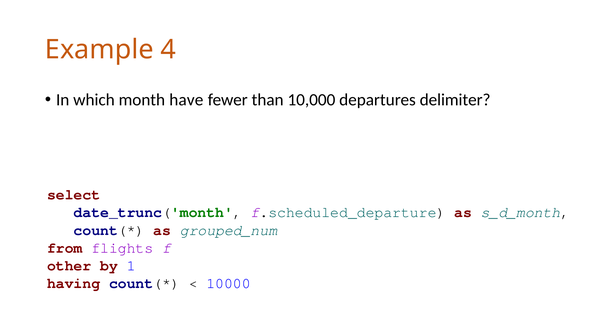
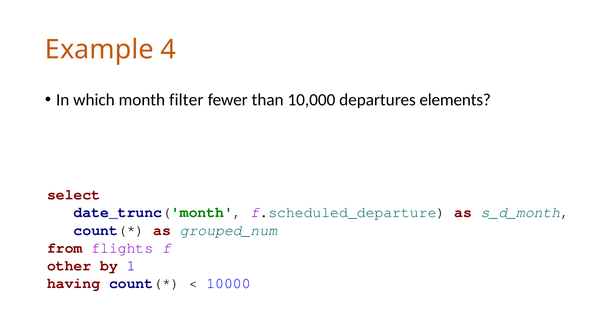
have: have -> filter
delimiter: delimiter -> elements
